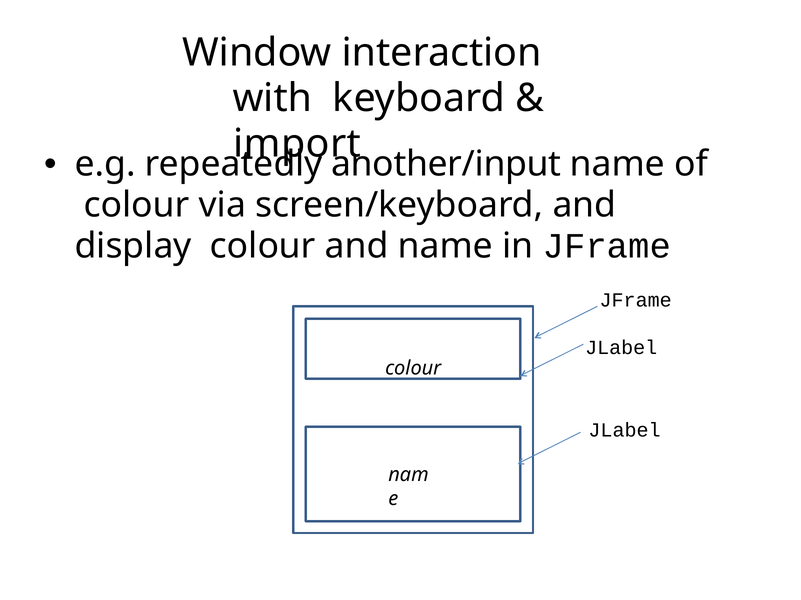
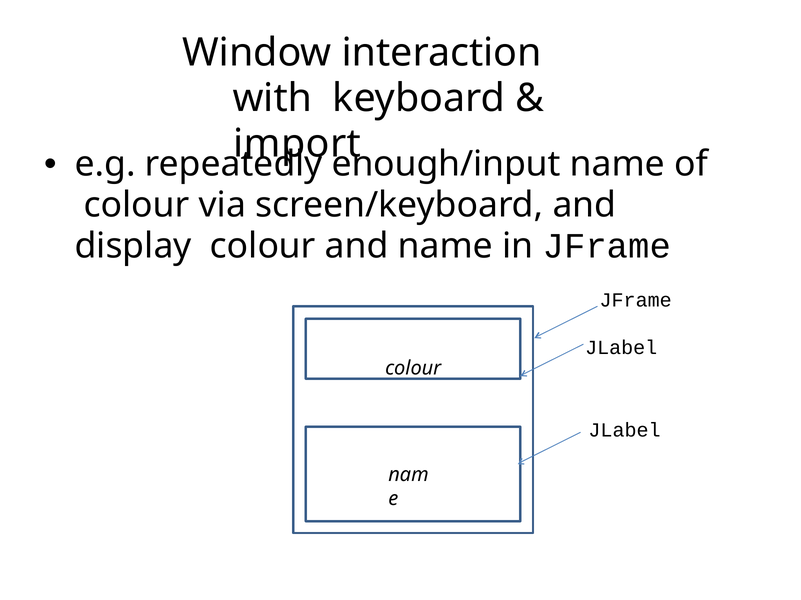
another/input: another/input -> enough/input
